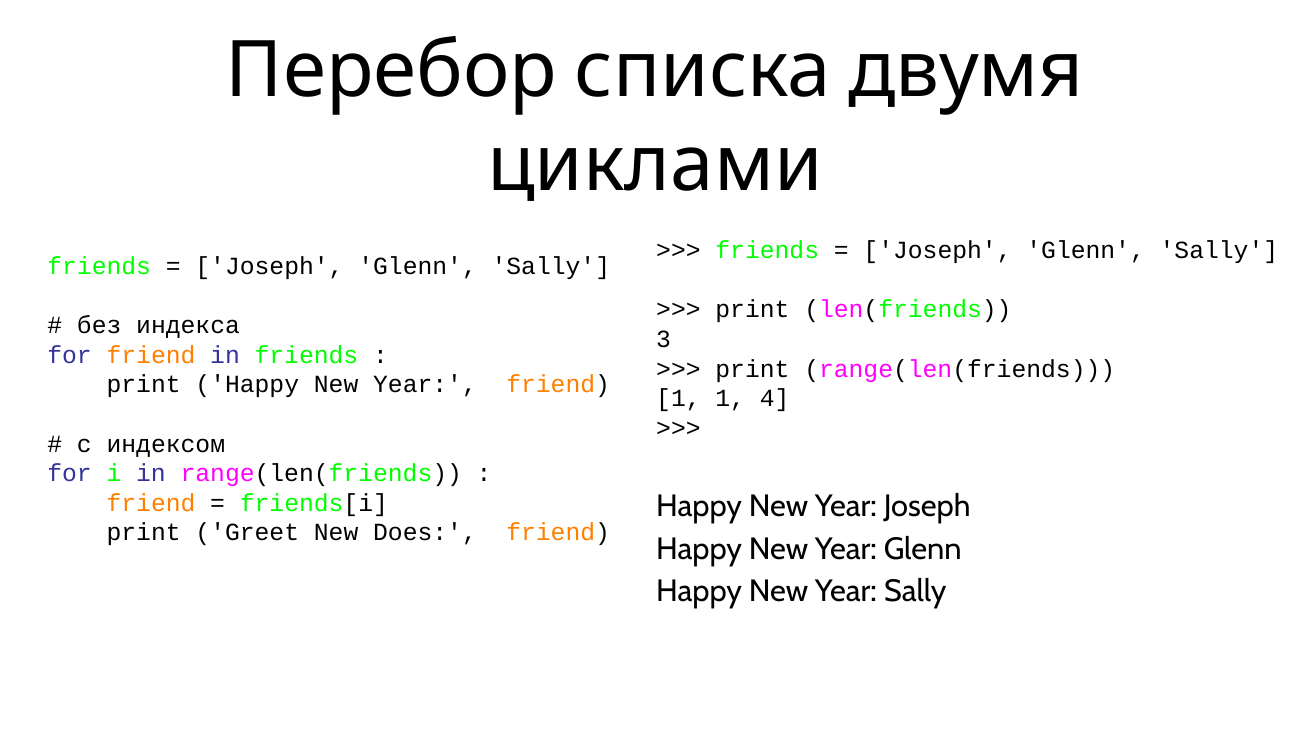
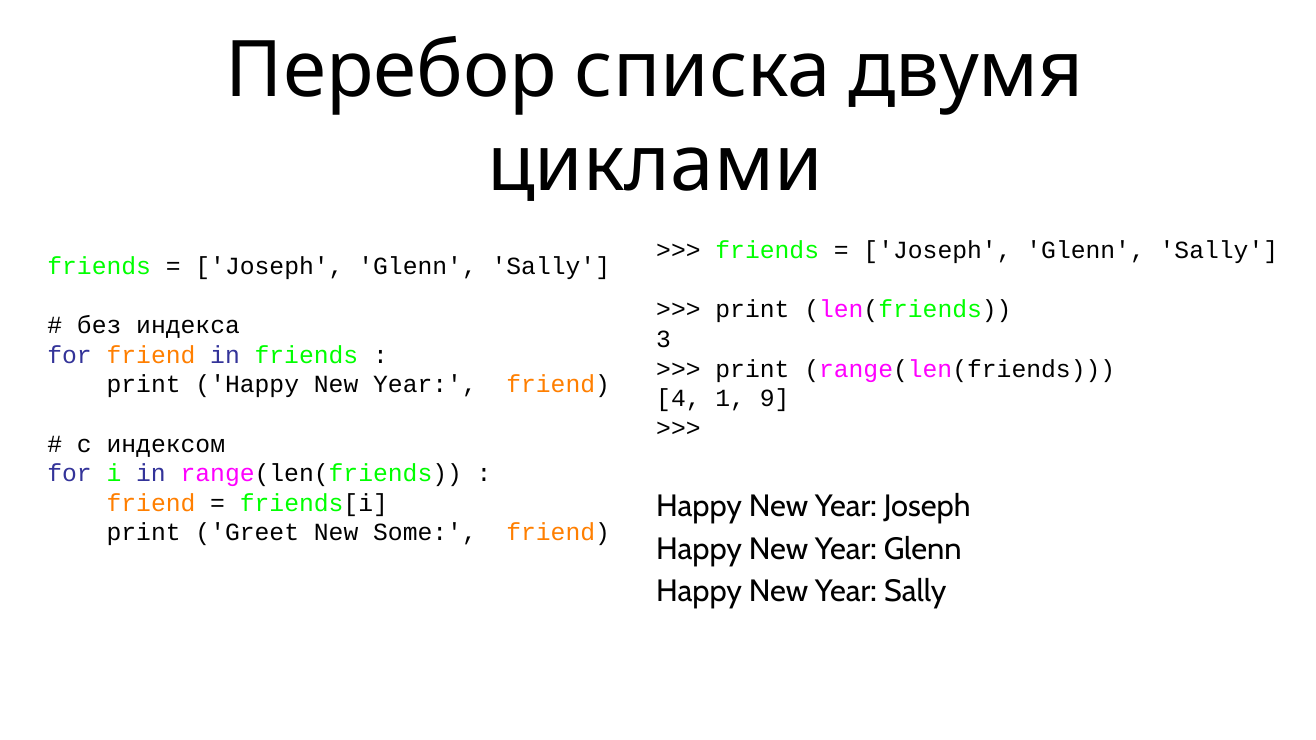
1 at (678, 399): 1 -> 4
4: 4 -> 9
Does: Does -> Some
